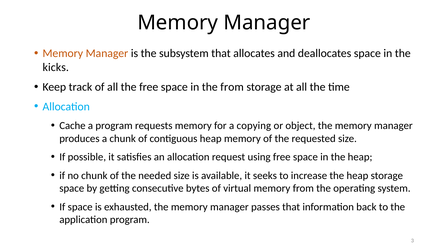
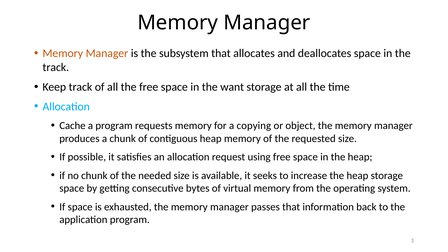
kicks at (56, 67): kicks -> track
the from: from -> want
